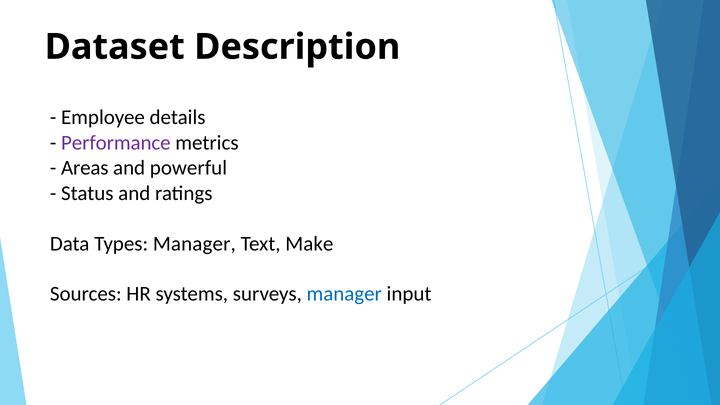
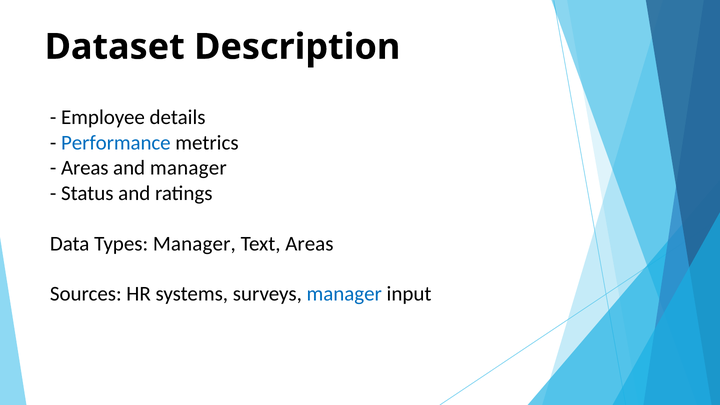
Performance colour: purple -> blue
and powerful: powerful -> manager
Text Make: Make -> Areas
